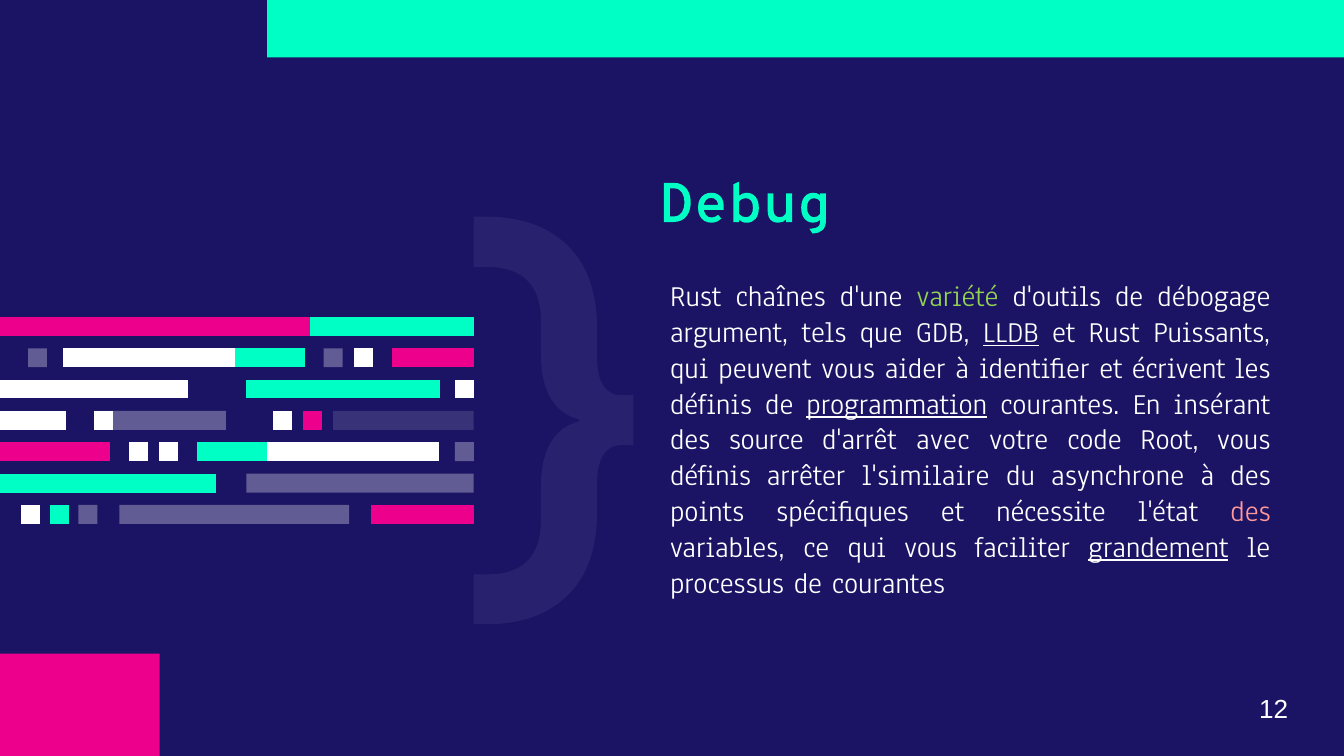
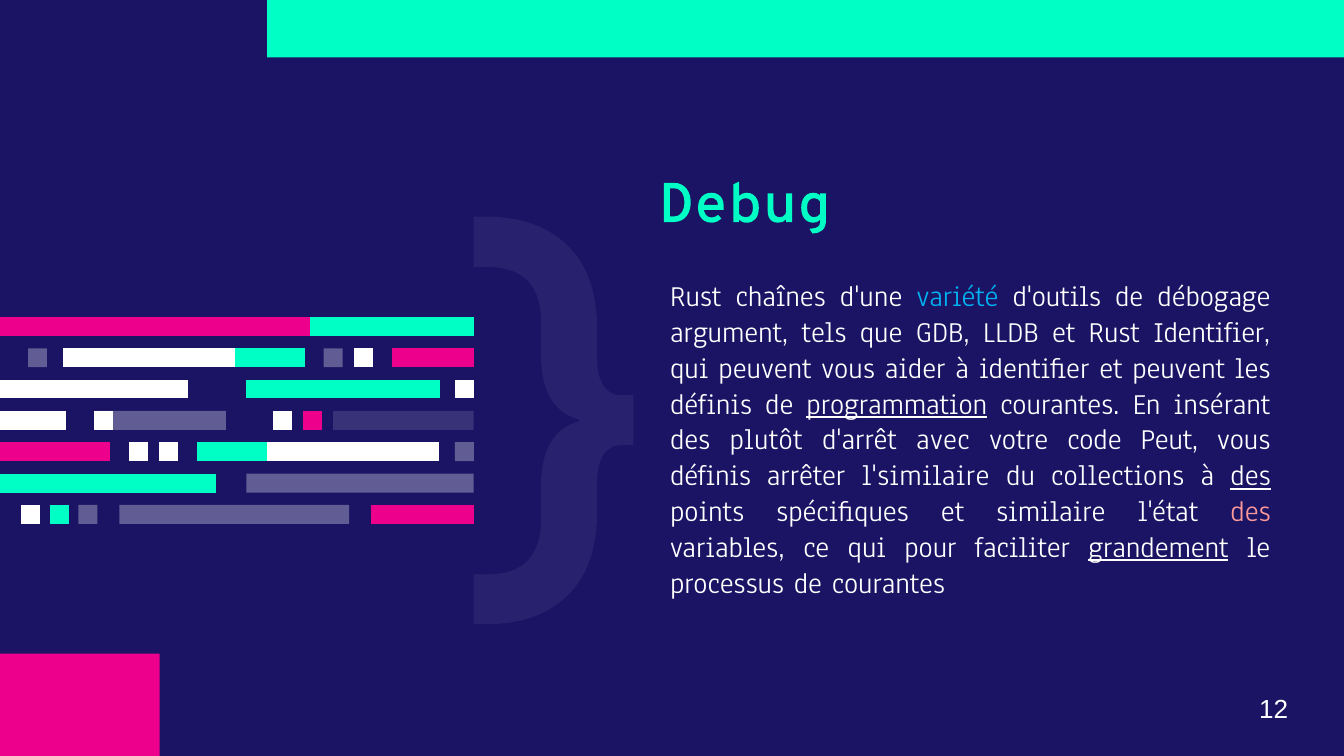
variété colour: light green -> light blue
LLDB underline: present -> none
Rust Puissants: Puissants -> Identifier
et écrivent: écrivent -> peuvent
source: source -> plutôt
Root: Root -> Peut
asynchrone: asynchrone -> collections
des at (1251, 476) underline: none -> present
nécessite: nécessite -> similaire
qui vous: vous -> pour
